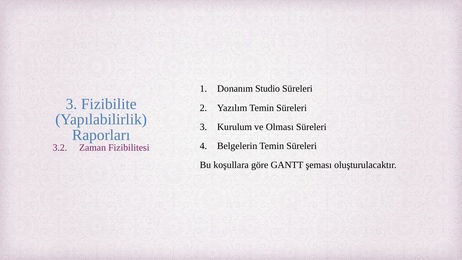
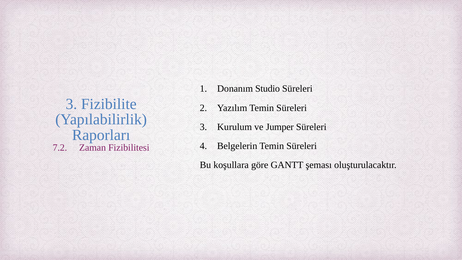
Olması: Olması -> Jumper
3.2: 3.2 -> 7.2
